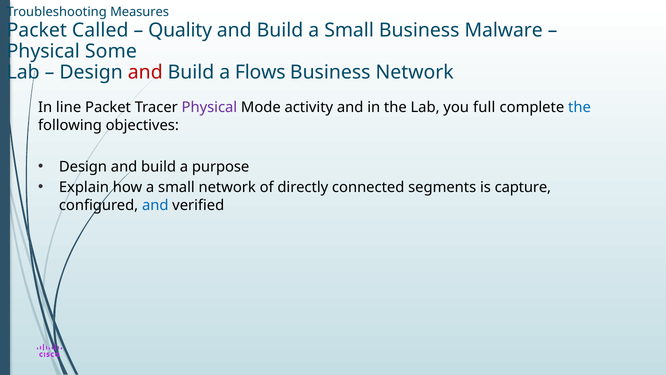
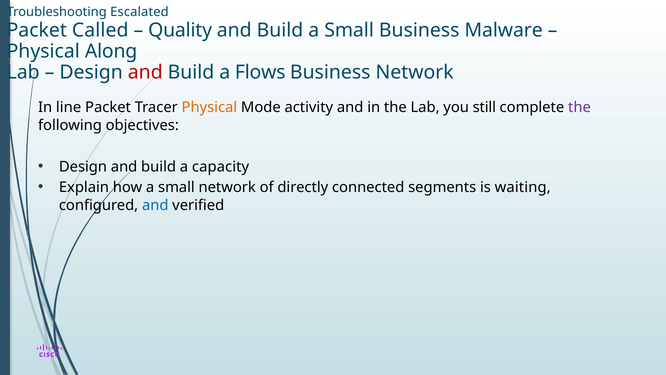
Measures: Measures -> Escalated
Some: Some -> Along
Physical at (209, 107) colour: purple -> orange
full: full -> still
the at (579, 107) colour: blue -> purple
purpose: purpose -> capacity
capture: capture -> waiting
